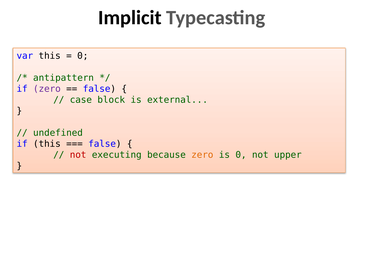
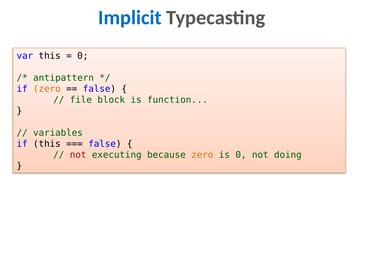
Implicit colour: black -> blue
zero at (47, 89) colour: purple -> orange
case: case -> file
external: external -> function
undefined: undefined -> variables
upper: upper -> doing
